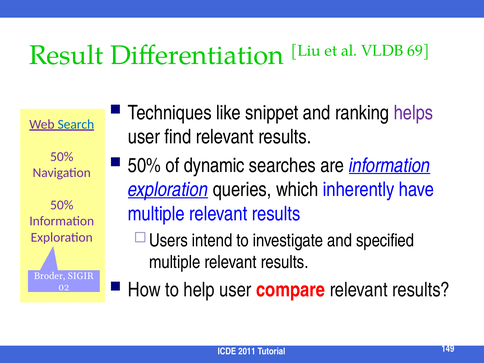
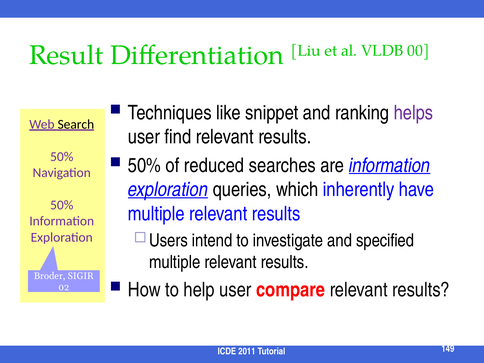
69: 69 -> 00
Search colour: blue -> black
dynamic: dynamic -> reduced
